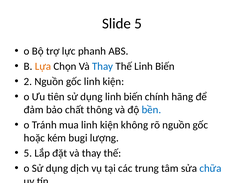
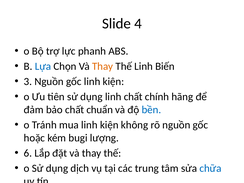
Slide 5: 5 -> 4
Lựa colour: orange -> blue
Thay at (103, 66) colour: blue -> orange
2 at (28, 82): 2 -> 3
dụng linh biến: biến -> chất
chất thông: thông -> chuẩn
5 at (28, 153): 5 -> 6
